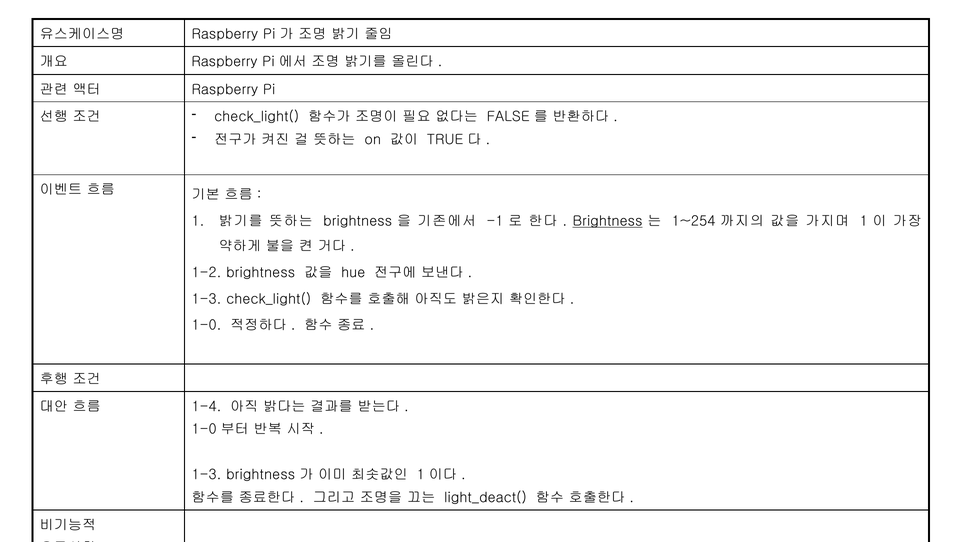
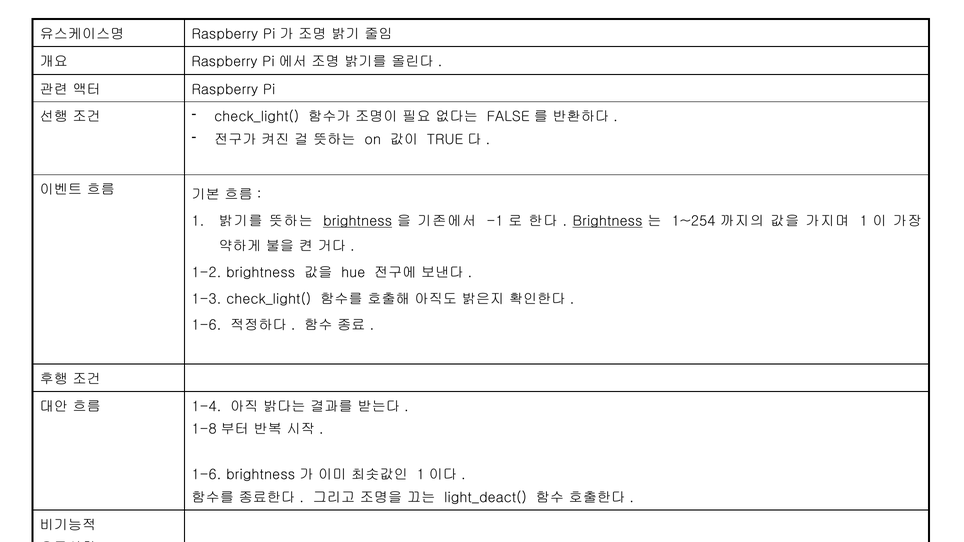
brightness at (358, 221) underline: none -> present
1-0 at (206, 325): 1-0 -> 1-6
1-0 at (204, 429): 1-0 -> 1-8
1-3 at (206, 475): 1-3 -> 1-6
